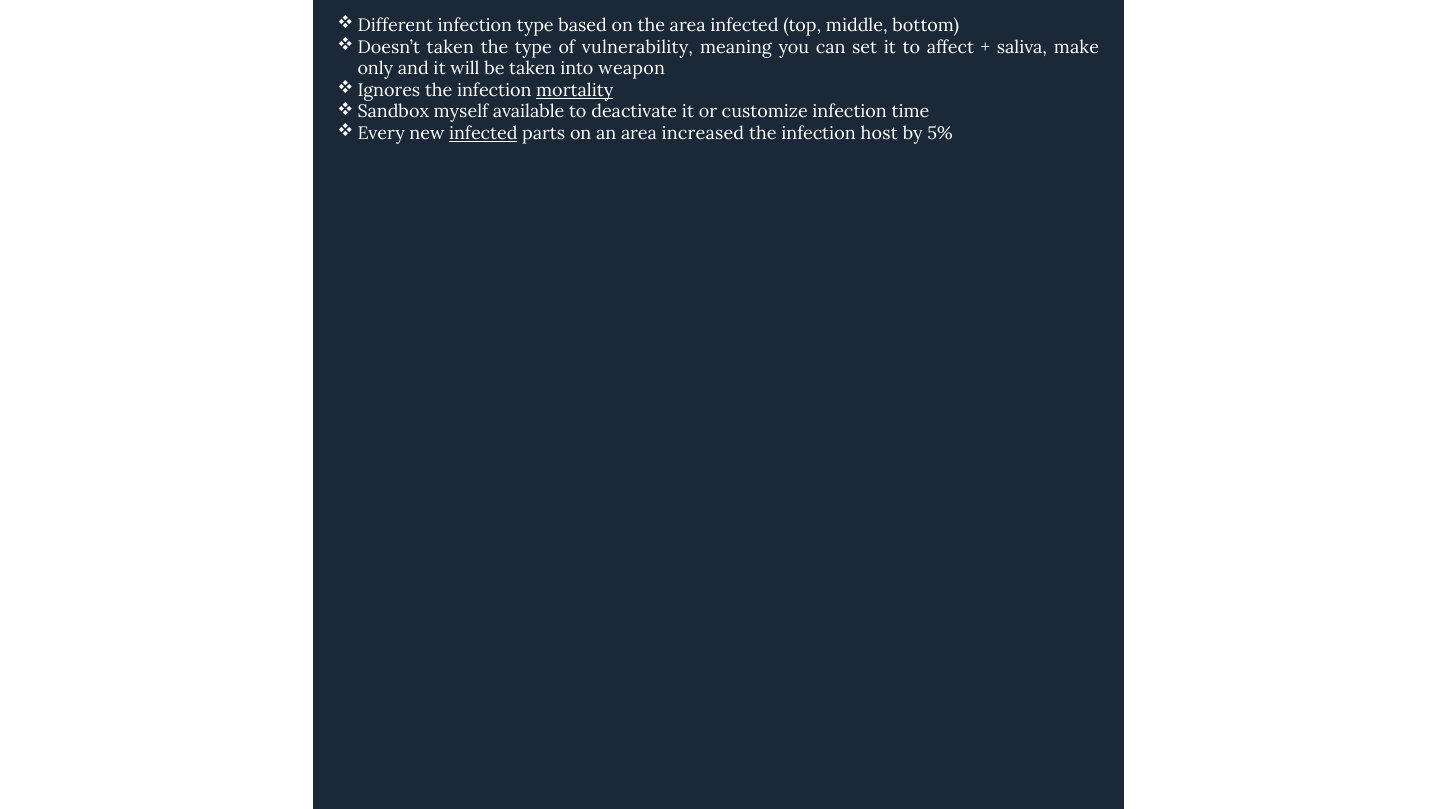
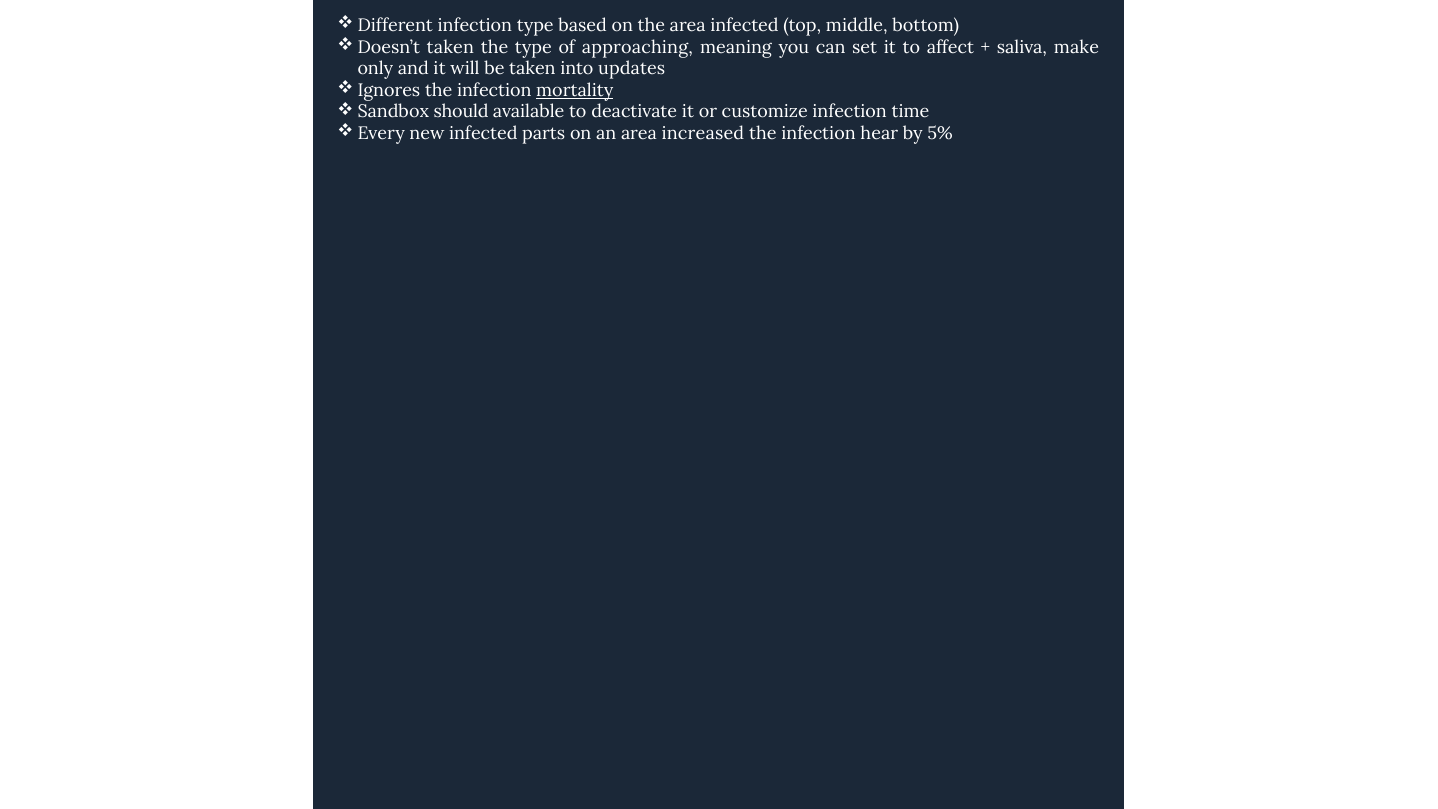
vulnerability: vulnerability -> approaching
weapon: weapon -> updates
myself: myself -> should
infected at (483, 134) underline: present -> none
host: host -> hear
